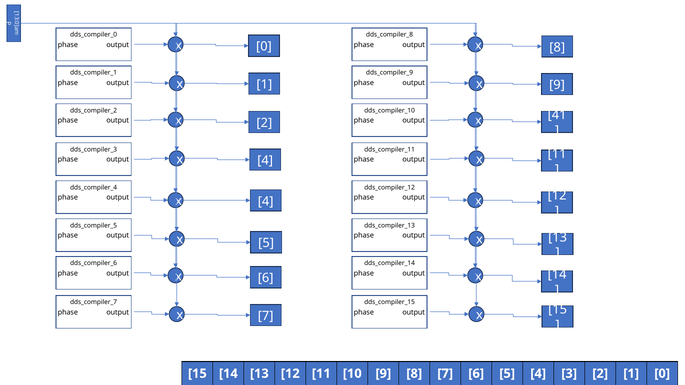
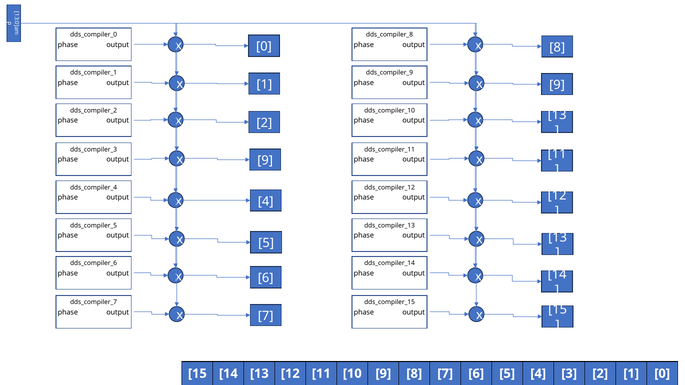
41 at (557, 115): 41 -> 13
4 at (265, 161): 4 -> 9
